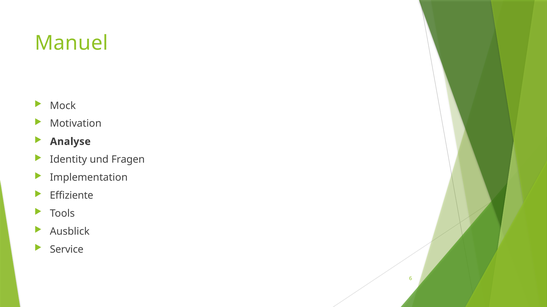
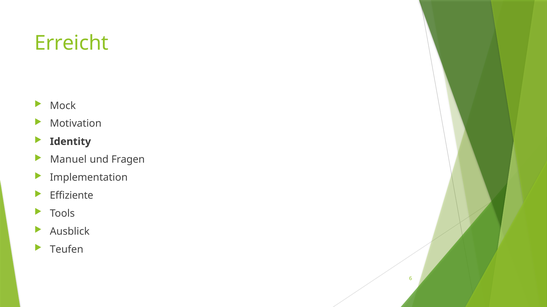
Manuel: Manuel -> Erreicht
Analyse: Analyse -> Identity
Identity: Identity -> Manuel
Service: Service -> Teufen
